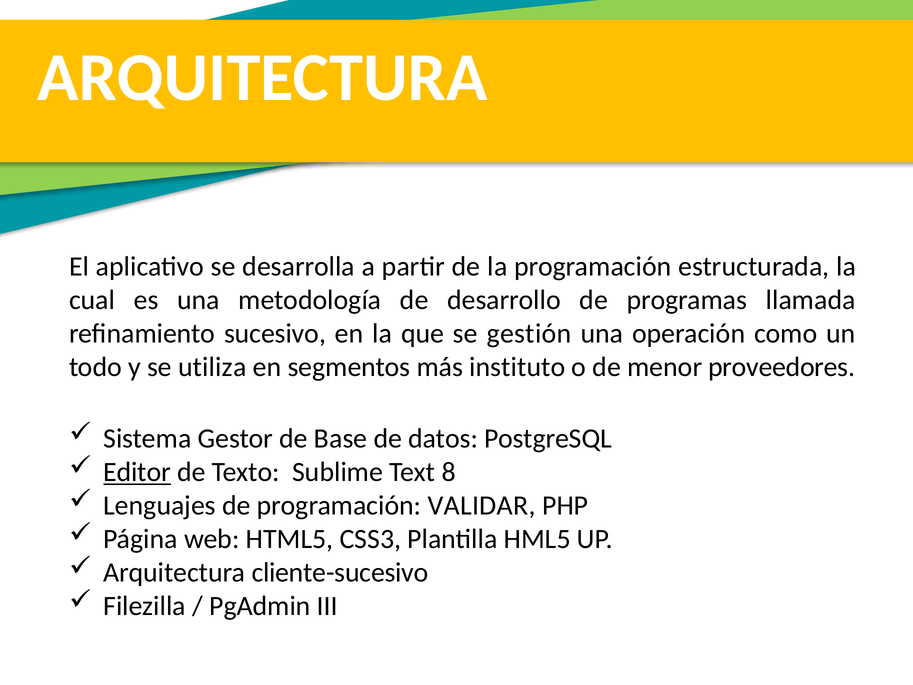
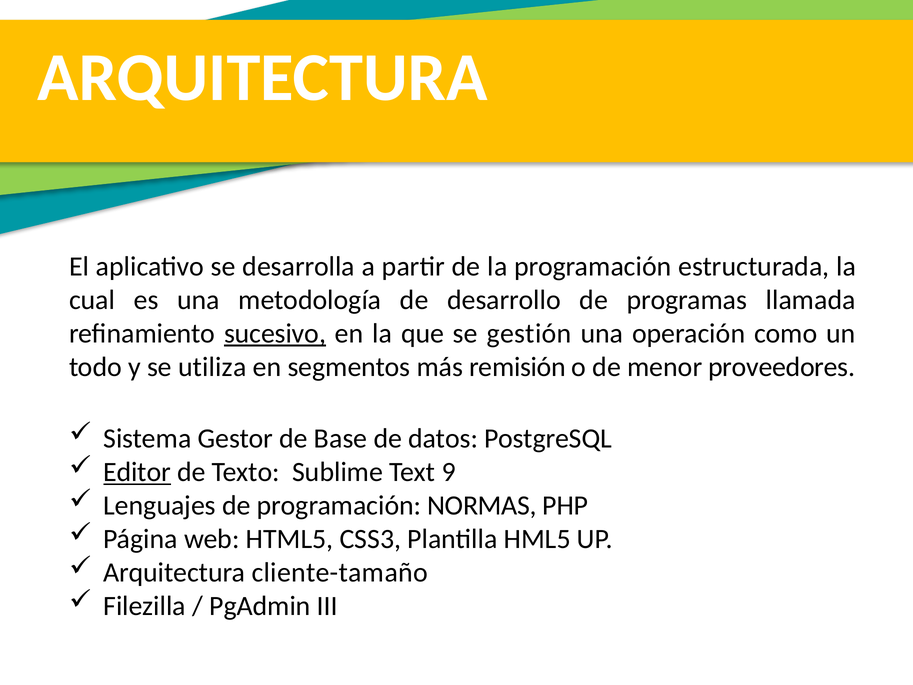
sucesivo underline: none -> present
instituto: instituto -> remisión
8: 8 -> 9
VALIDAR: VALIDAR -> NORMAS
cliente-sucesivo: cliente-sucesivo -> cliente-tamaño
